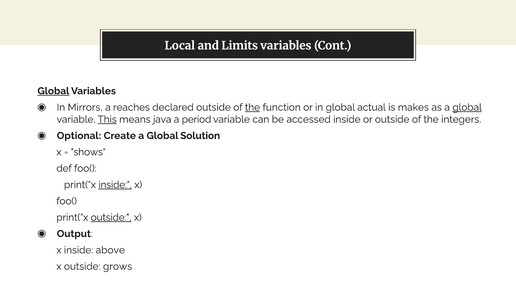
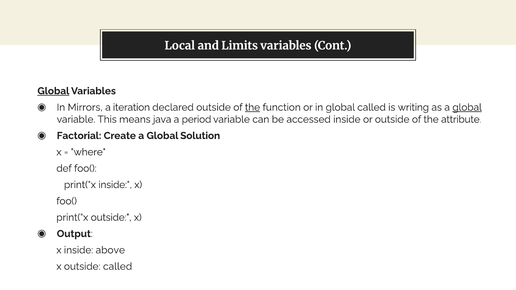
reaches: reaches -> iteration
global actual: actual -> called
makes: makes -> writing
This underline: present -> none
integers: integers -> attribute
Optional: Optional -> Factorial
shows: shows -> where
inside at (115, 185) underline: present -> none
outside at (111, 218) underline: present -> none
outside grows: grows -> called
